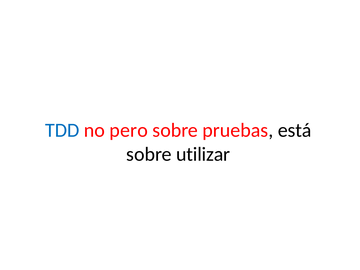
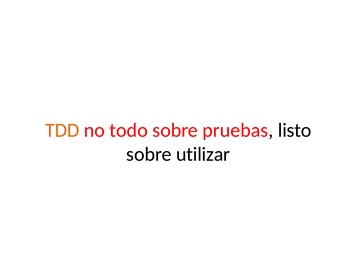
TDD colour: blue -> orange
pero: pero -> todo
está: está -> listo
